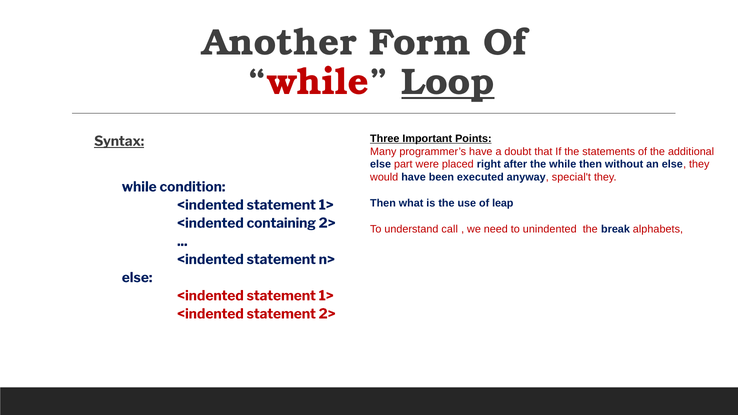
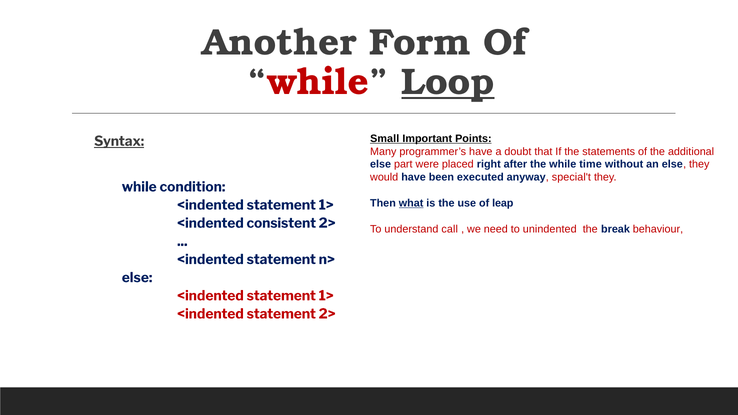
Three: Three -> Small
while then: then -> time
what underline: none -> present
containing: containing -> consistent
alphabets: alphabets -> behaviour
